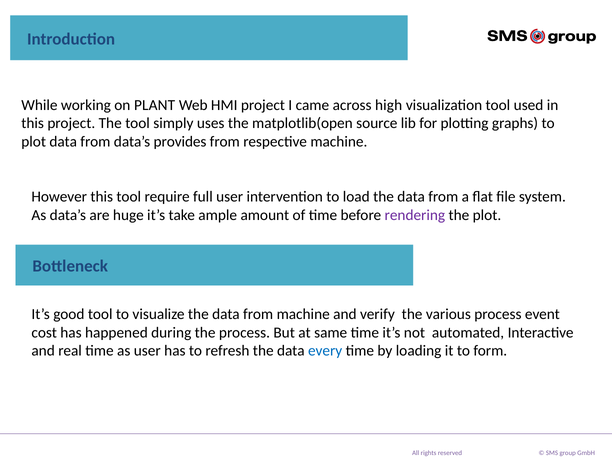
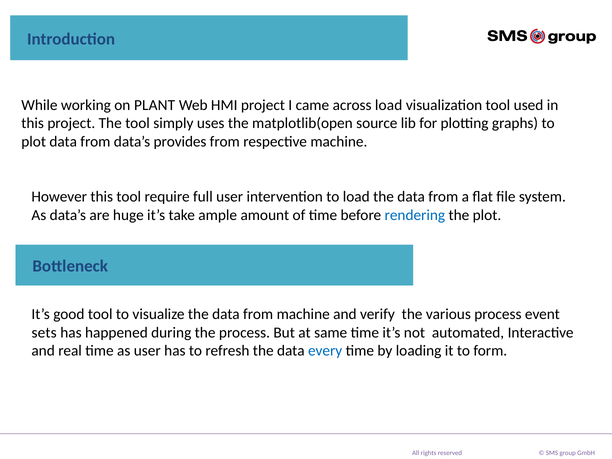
across high: high -> load
rendering colour: purple -> blue
cost: cost -> sets
